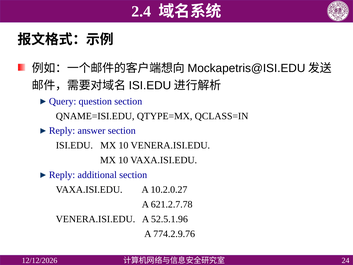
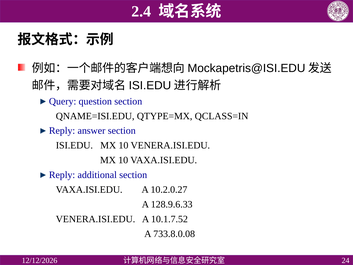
621.2.7.78: 621.2.7.78 -> 128.9.6.33
52.5.1.96: 52.5.1.96 -> 10.1.7.52
774.2.9.76: 774.2.9.76 -> 733.8.0.08
